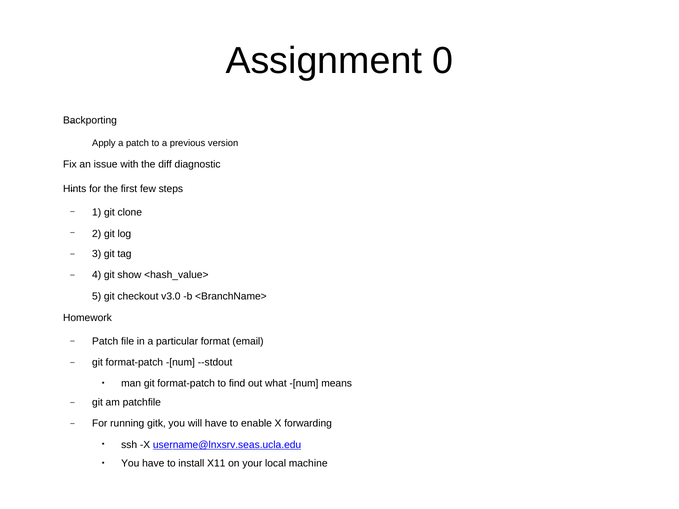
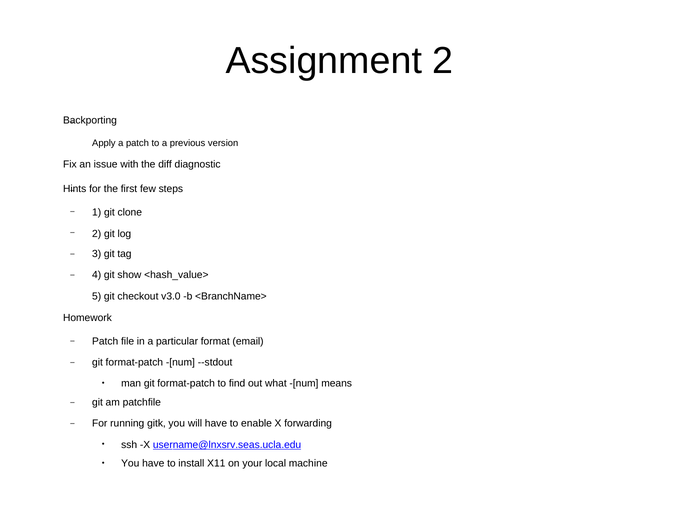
Assignment 0: 0 -> 2
